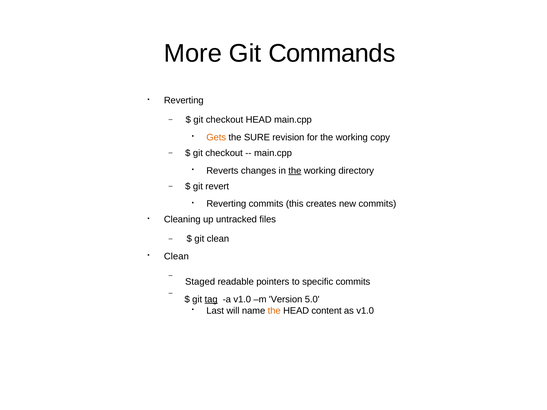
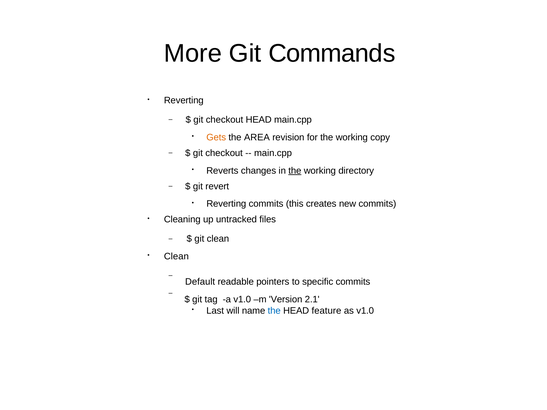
SURE: SURE -> AREA
Staged: Staged -> Default
tag underline: present -> none
5.0: 5.0 -> 2.1
the at (274, 311) colour: orange -> blue
content: content -> feature
